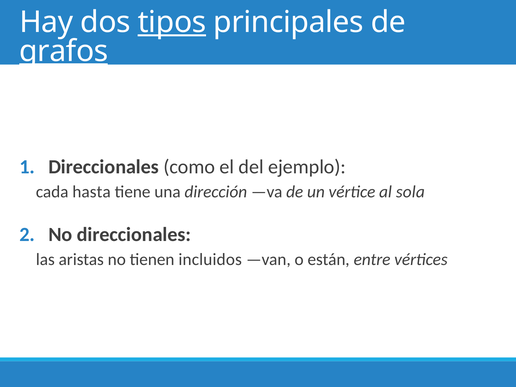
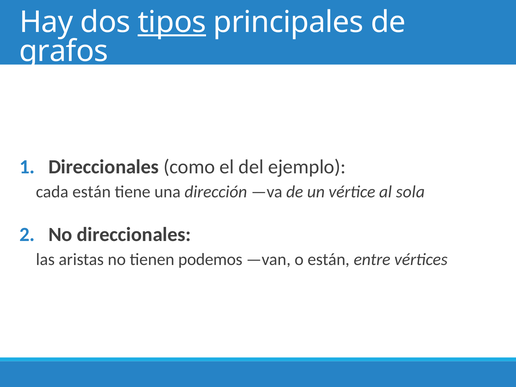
grafos underline: present -> none
cada hasta: hasta -> están
incluidos: incluidos -> podemos
